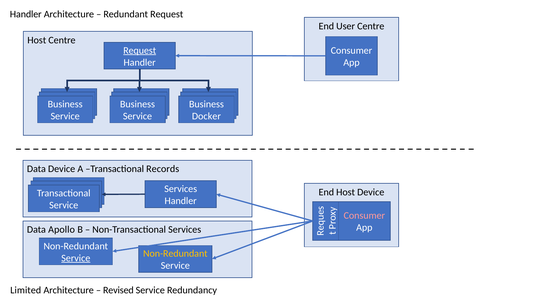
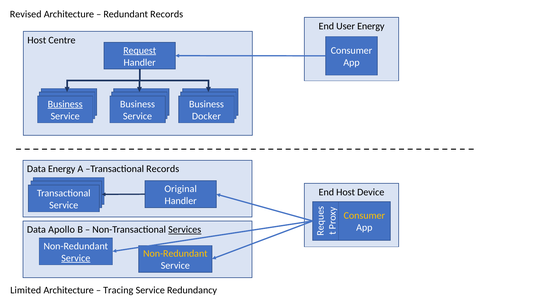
Handler at (26, 14): Handler -> Revised
Redundant Request: Request -> Records
User Centre: Centre -> Energy
Business at (65, 104) underline: none -> present
Data Device: Device -> Energy
Services at (181, 189): Services -> Original
Consumer at (364, 216) colour: pink -> yellow
Services at (185, 229) underline: none -> present
Revised: Revised -> Tracing
